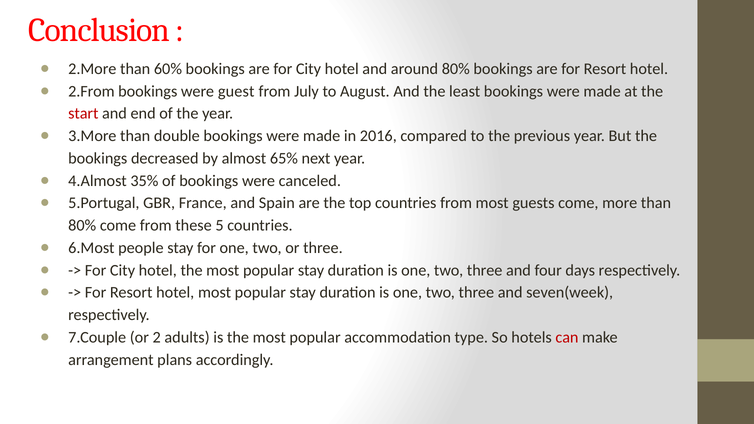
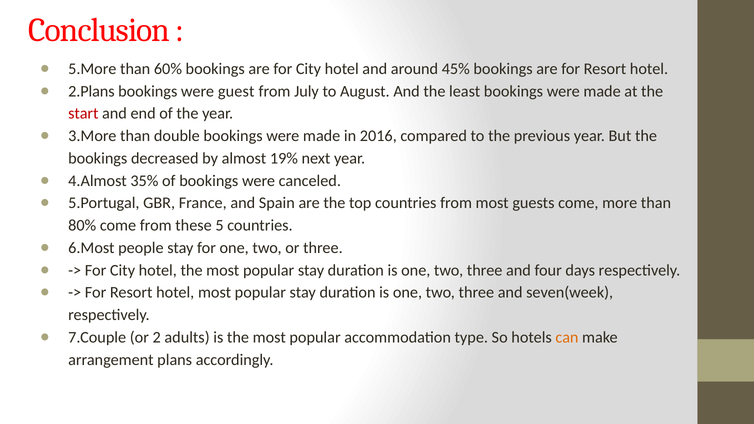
2.More: 2.More -> 5.More
around 80%: 80% -> 45%
2.From: 2.From -> 2.Plans
65%: 65% -> 19%
can colour: red -> orange
